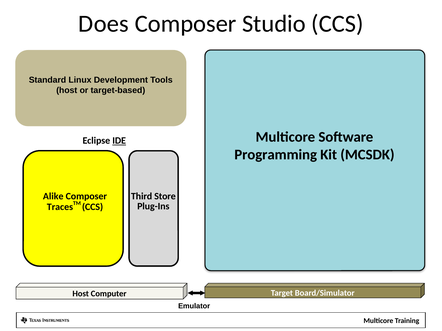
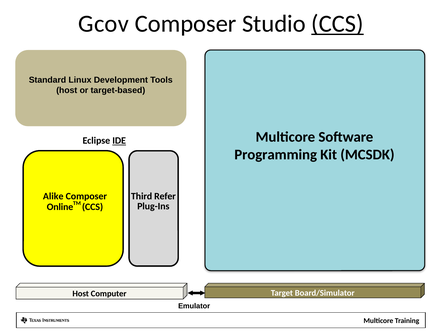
Does: Does -> Gcov
CCS at (337, 24) underline: none -> present
Store: Store -> Refer
Traces: Traces -> Online
